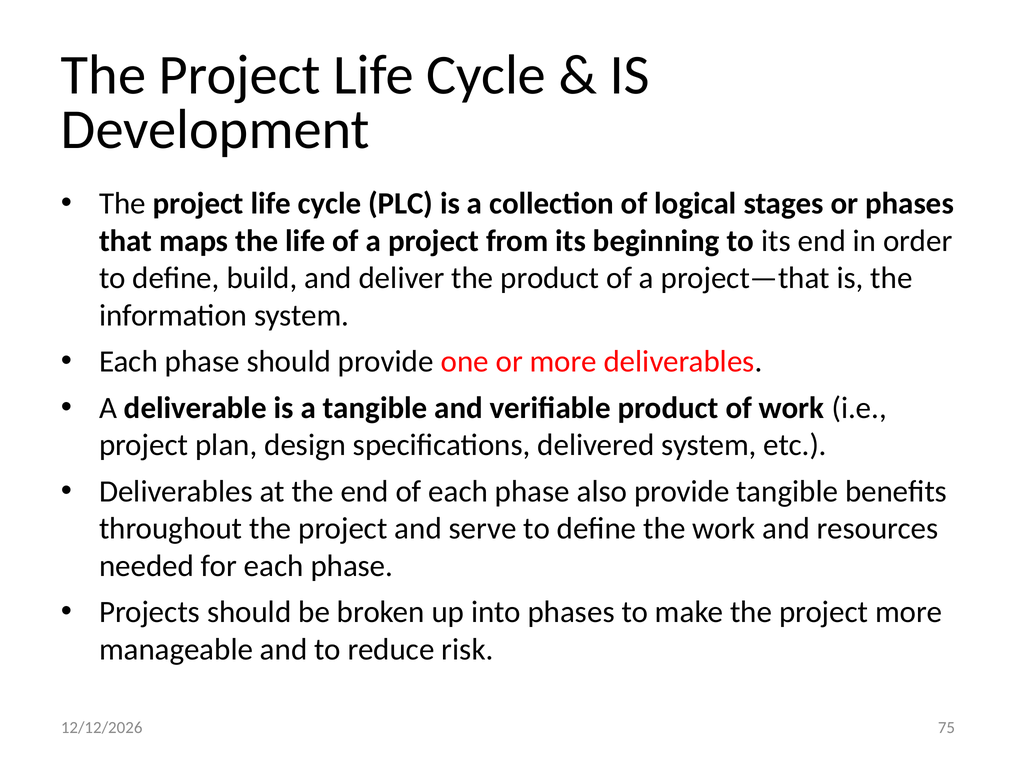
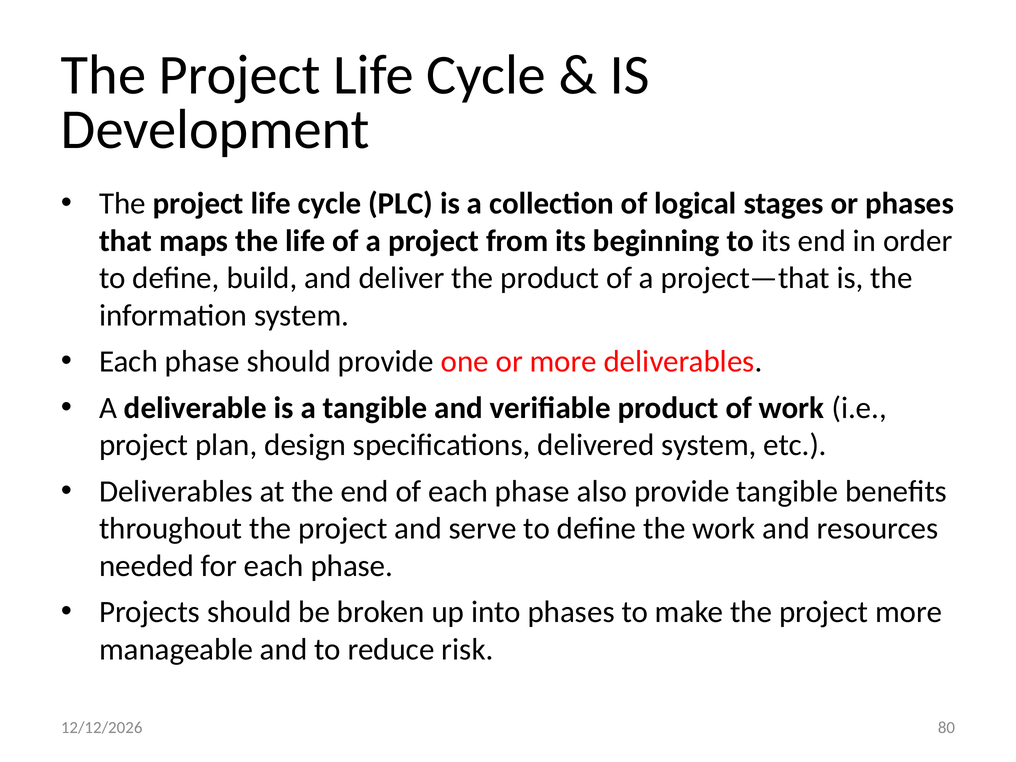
75: 75 -> 80
